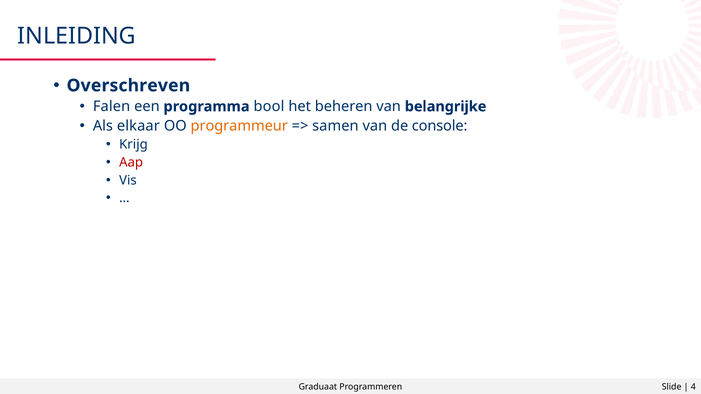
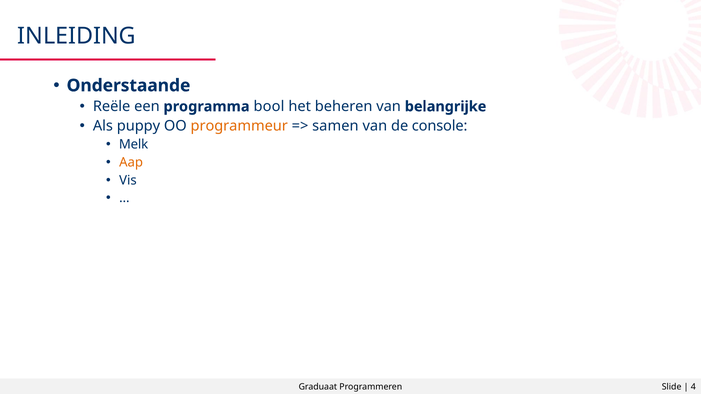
Overschreven: Overschreven -> Onderstaande
Falen: Falen -> Reële
elkaar: elkaar -> puppy
Krijg: Krijg -> Melk
Aap colour: red -> orange
